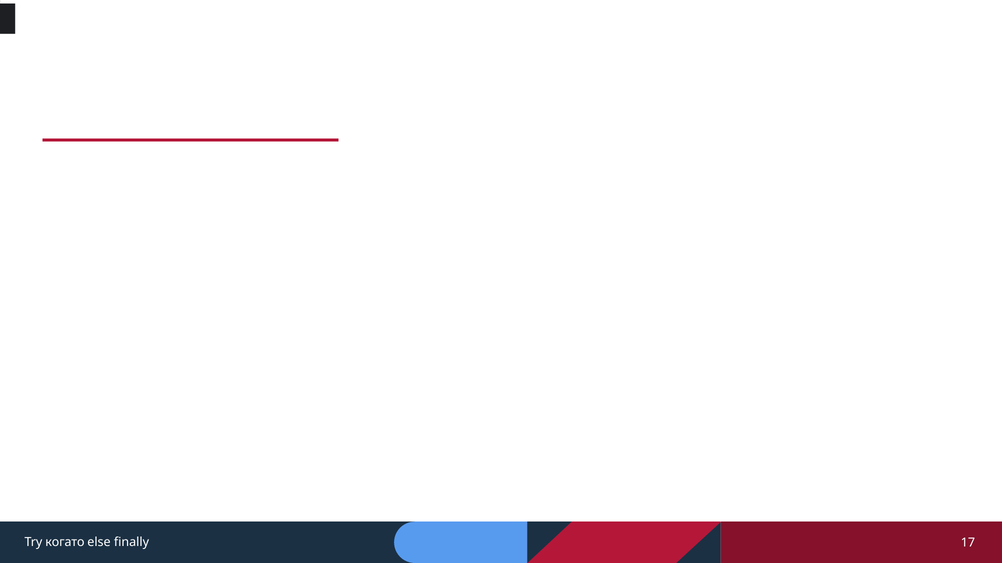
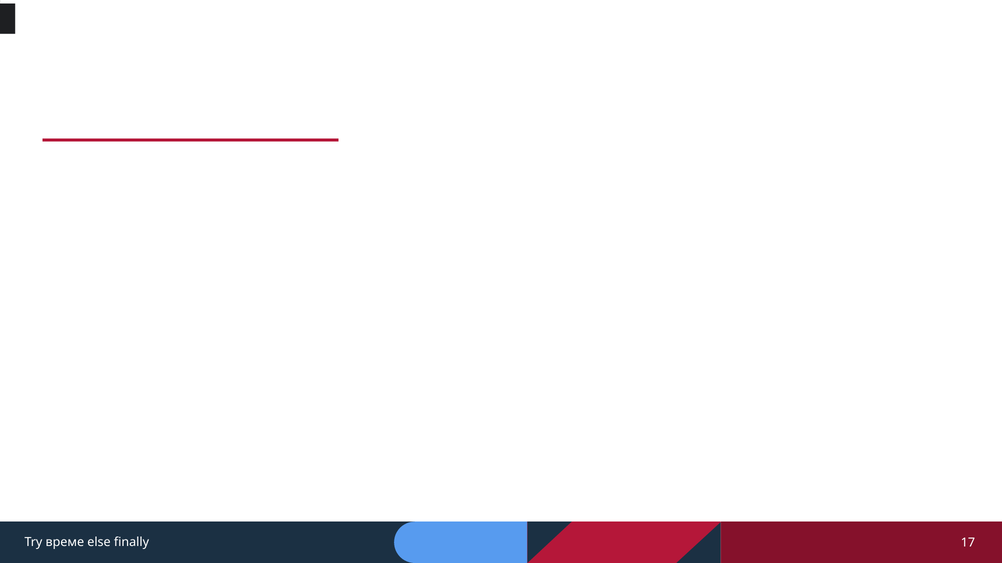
когато: когато -> време
